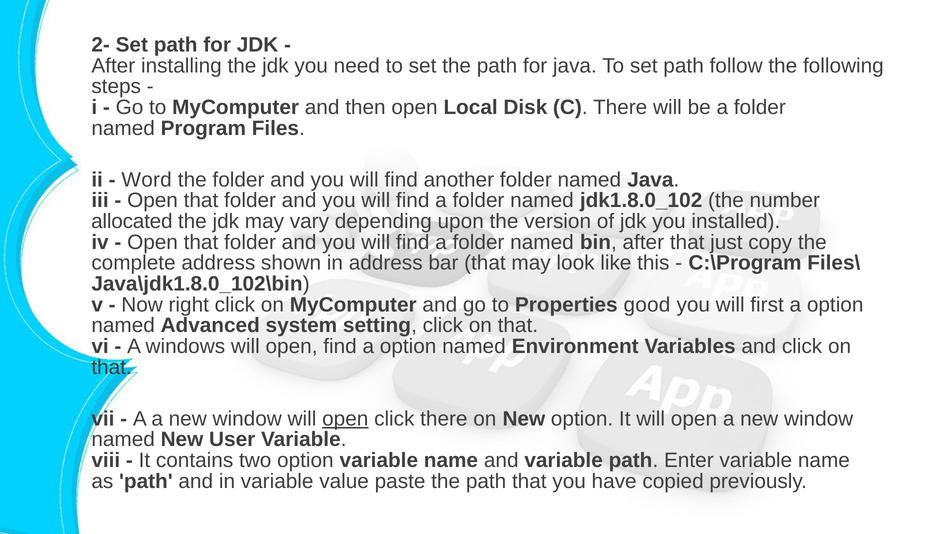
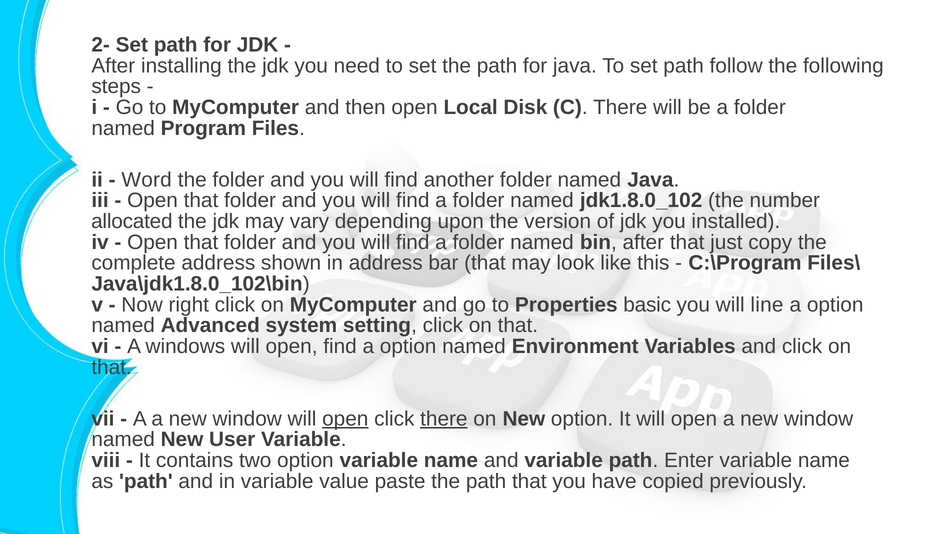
good: good -> basic
first: first -> line
there at (444, 419) underline: none -> present
